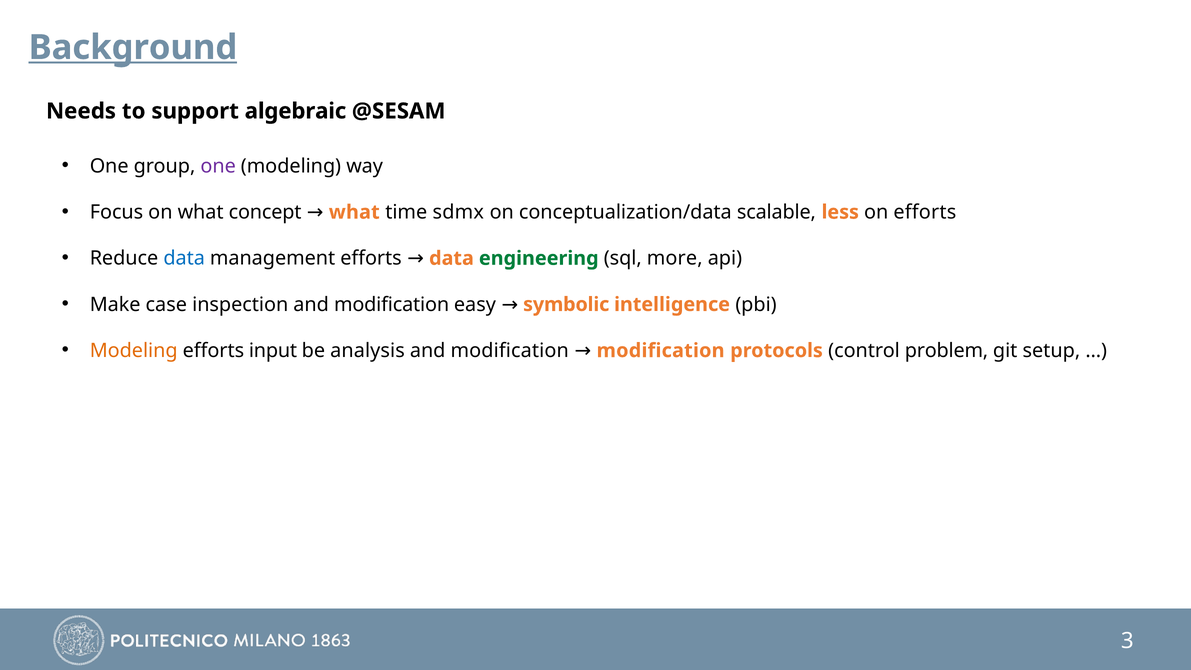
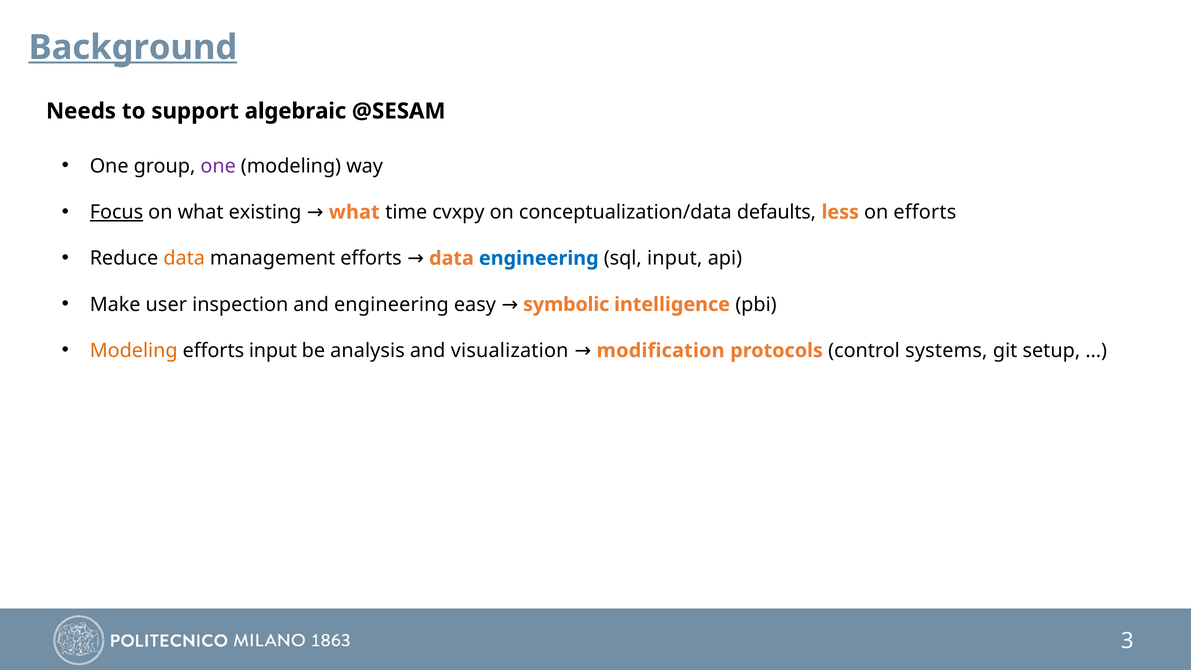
Focus underline: none -> present
concept: concept -> existing
sdmx: sdmx -> cvxpy
scalable: scalable -> defaults
data at (184, 258) colour: blue -> orange
engineering at (539, 258) colour: green -> blue
sql more: more -> input
case: case -> user
inspection and modification: modification -> engineering
modification at (510, 351): modification -> visualization
problem: problem -> systems
